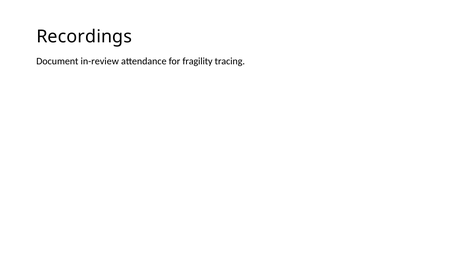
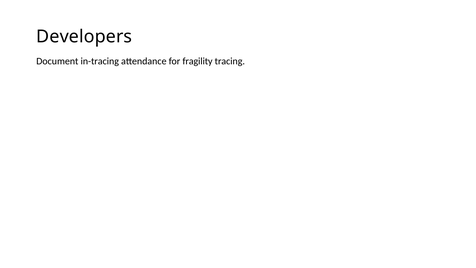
Recordings: Recordings -> Developers
in-review: in-review -> in-tracing
